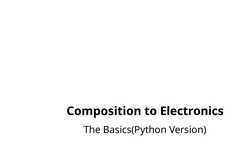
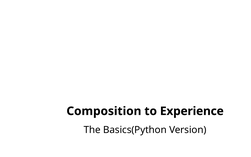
Electronics: Electronics -> Experience
